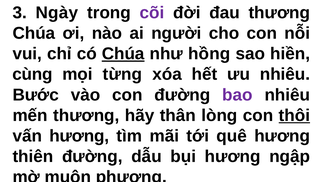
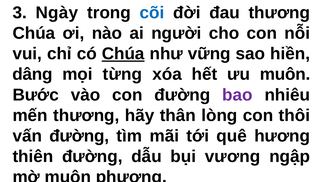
cõi colour: purple -> blue
hồng: hồng -> vững
cùng: cùng -> dâng
ưu nhiêu: nhiêu -> muôn
thôi underline: present -> none
vấn hương: hương -> đường
bụi hương: hương -> vương
